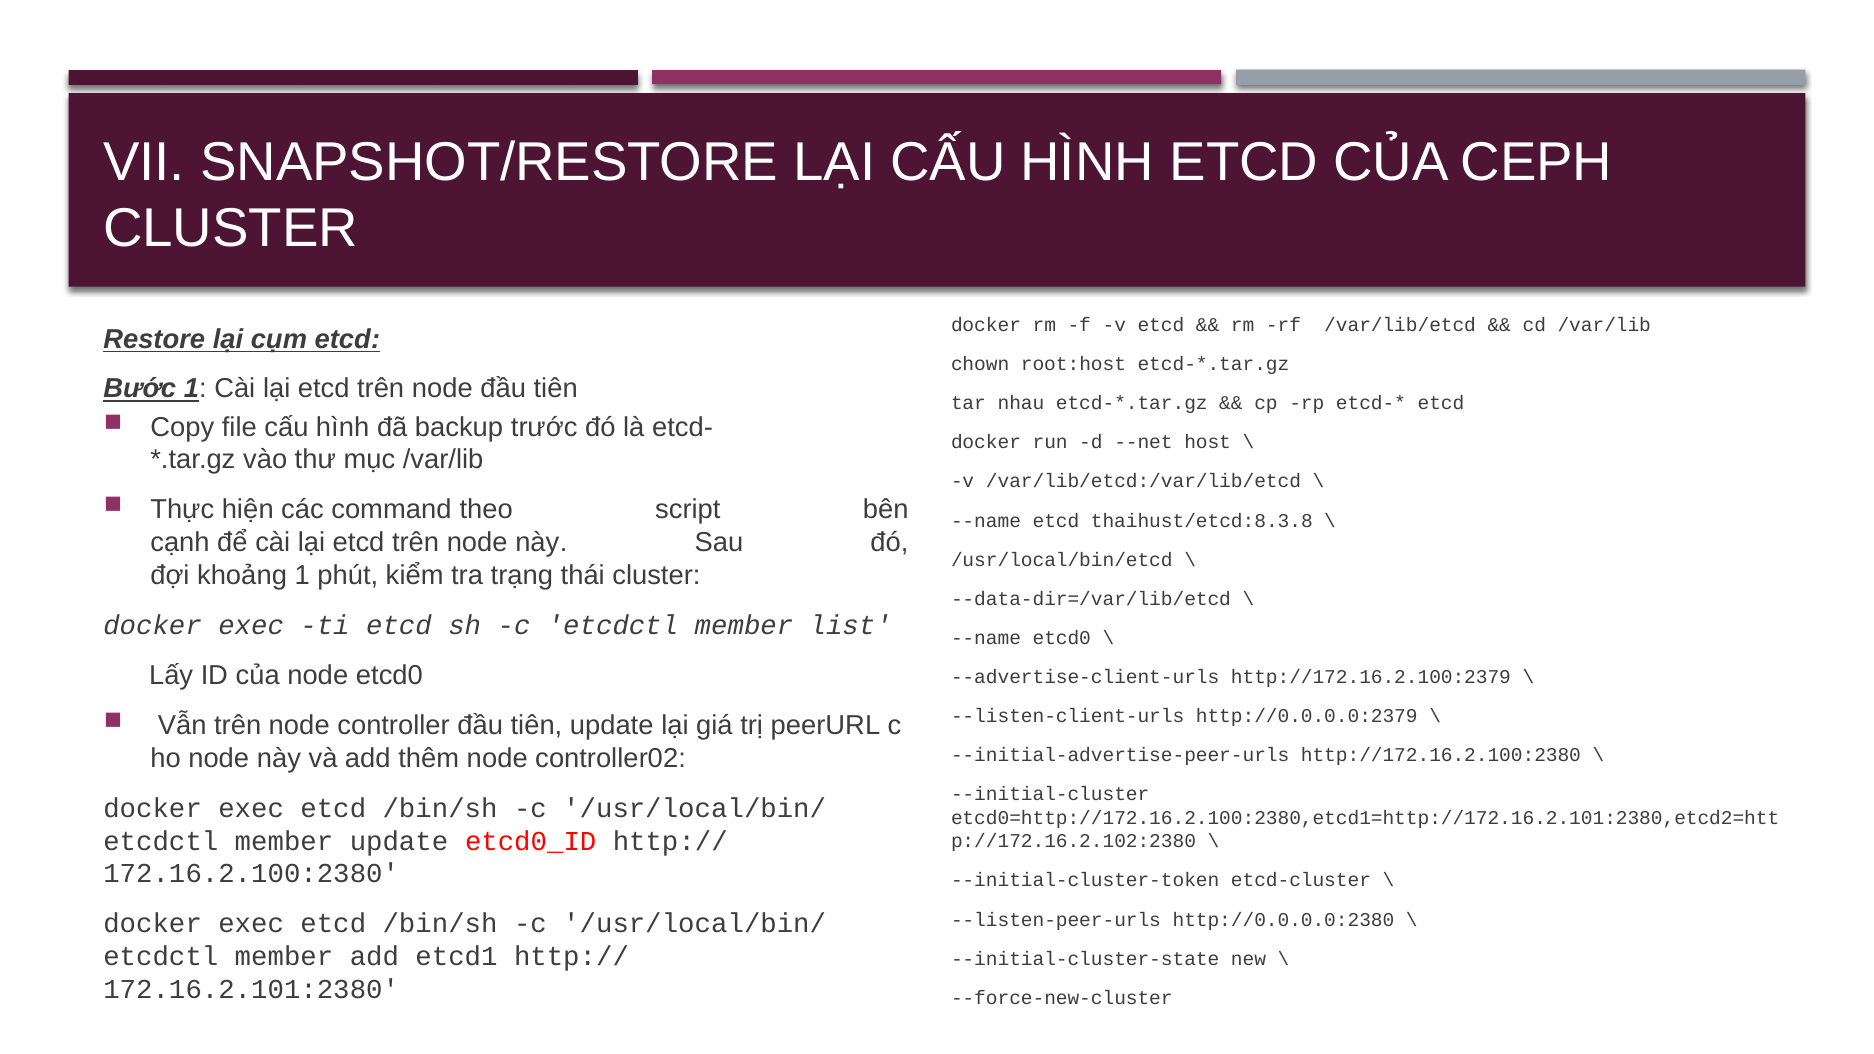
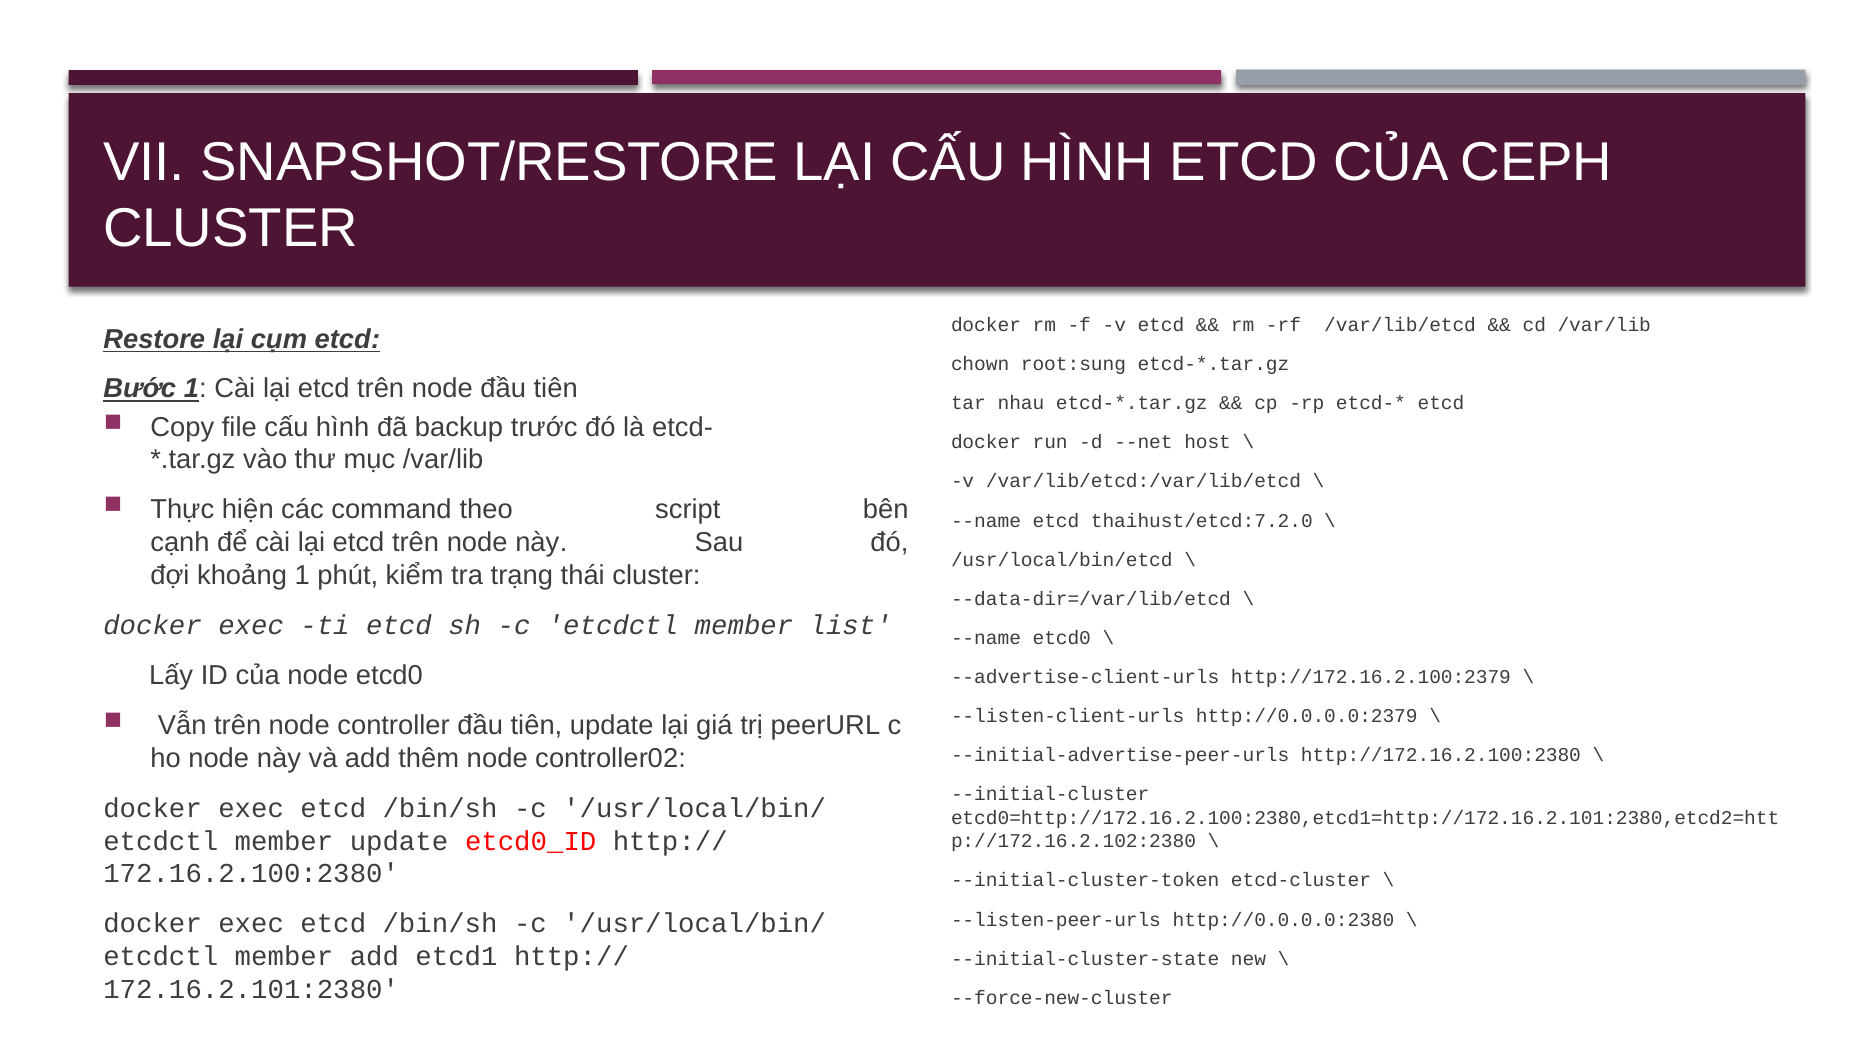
root:host: root:host -> root:sung
thaihust/etcd:8.3.8: thaihust/etcd:8.3.8 -> thaihust/etcd:7.2.0
